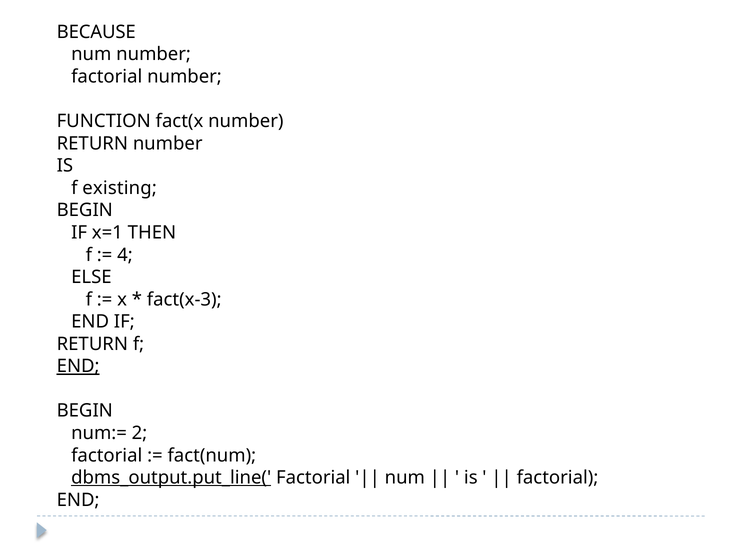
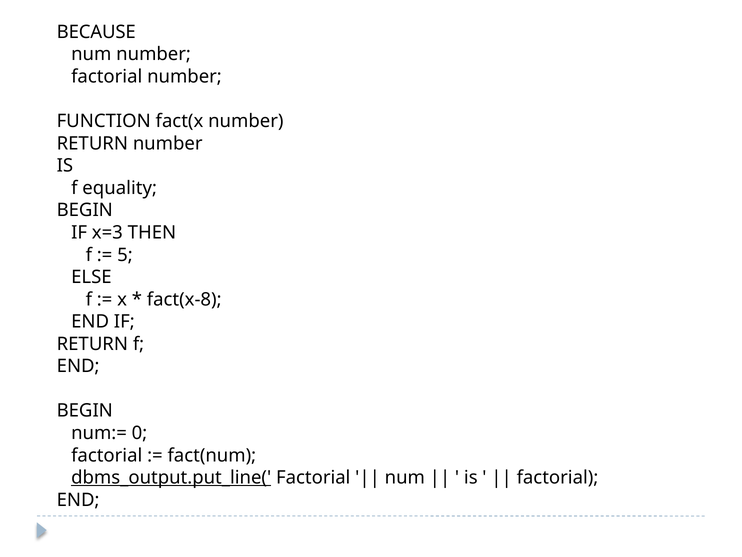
existing: existing -> equality
x=1: x=1 -> x=3
4: 4 -> 5
fact(x-3: fact(x-3 -> fact(x-8
END at (78, 366) underline: present -> none
2: 2 -> 0
